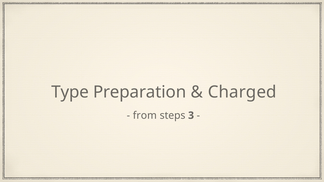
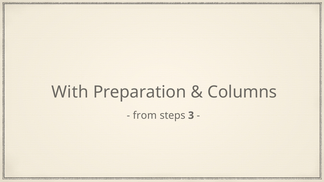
Type: Type -> With
Charged: Charged -> Columns
